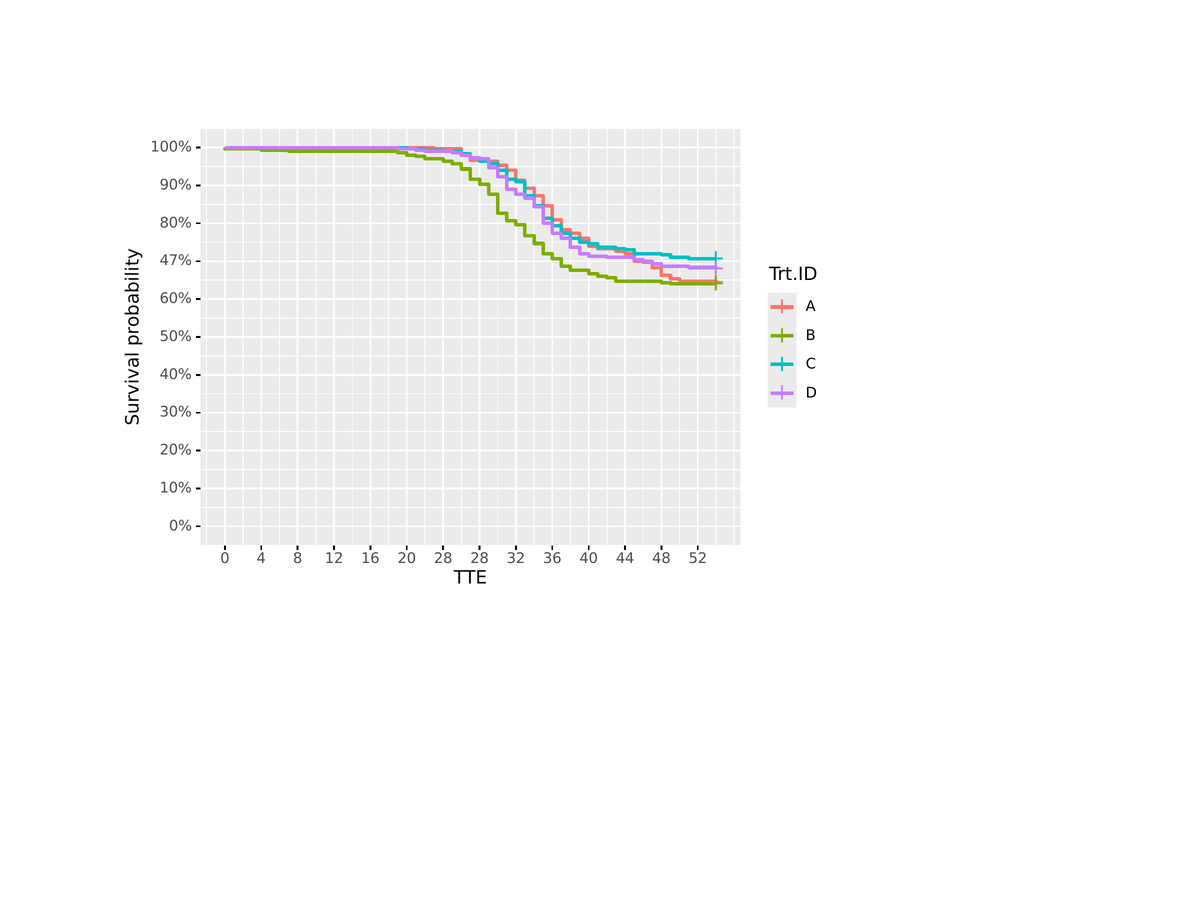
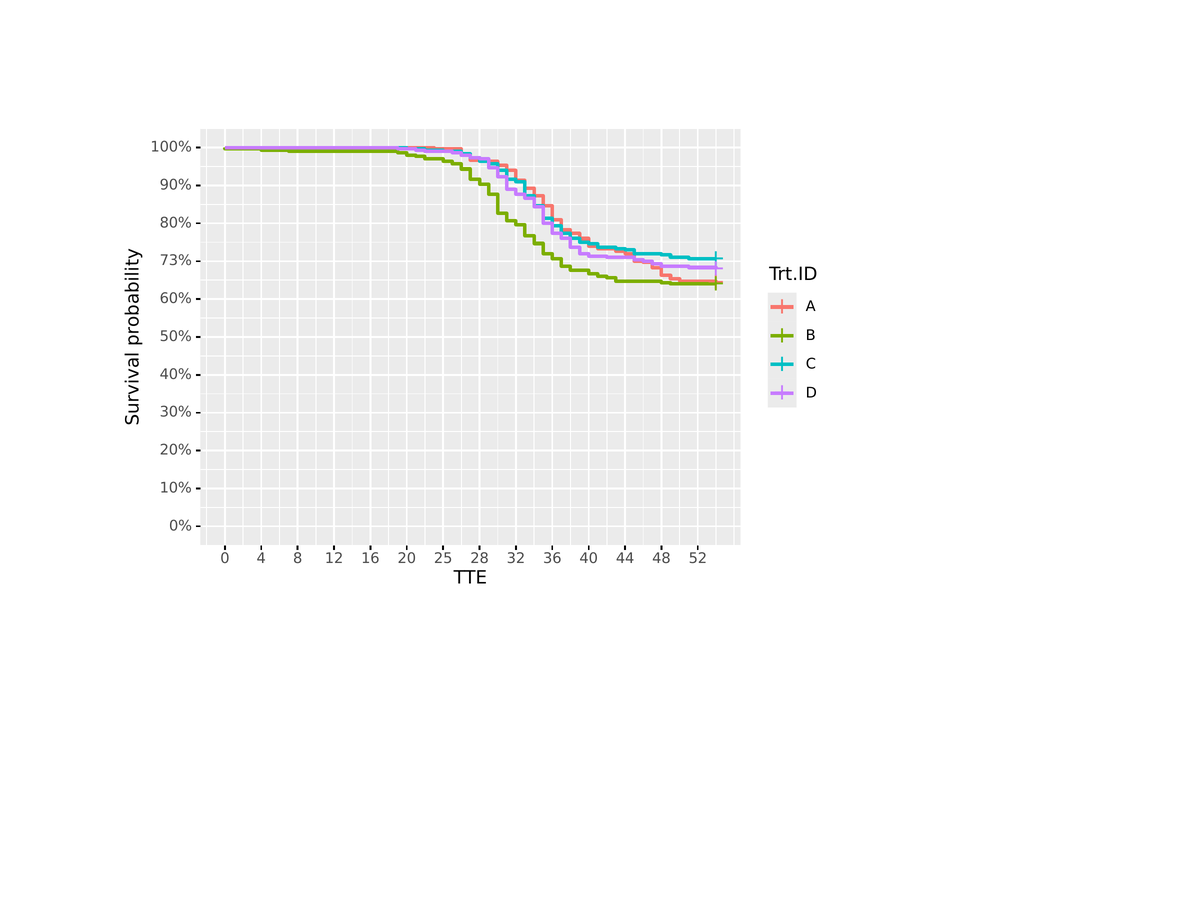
47%: 47% -> 73%
20 28: 28 -> 25
